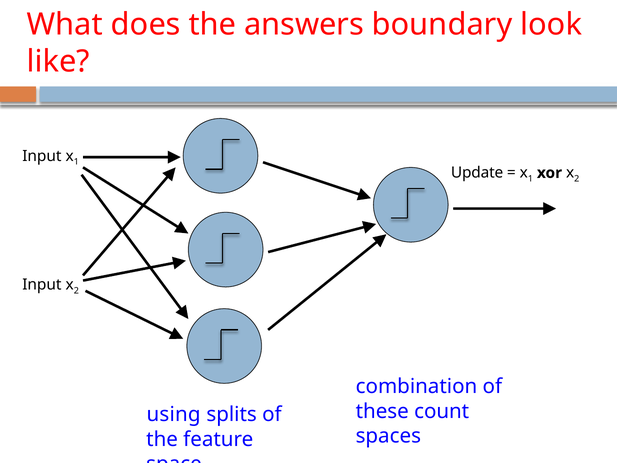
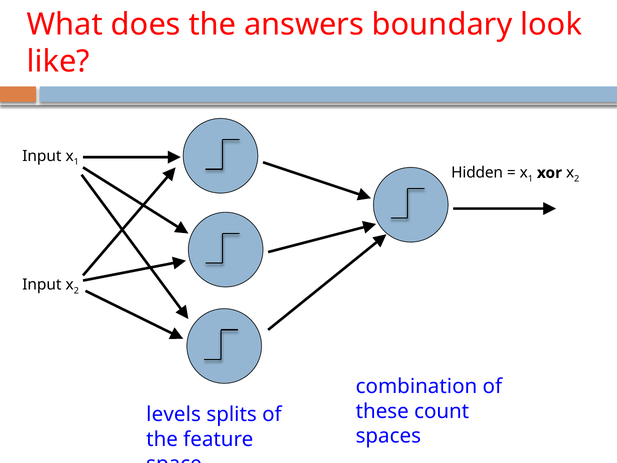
Update: Update -> Hidden
using: using -> levels
